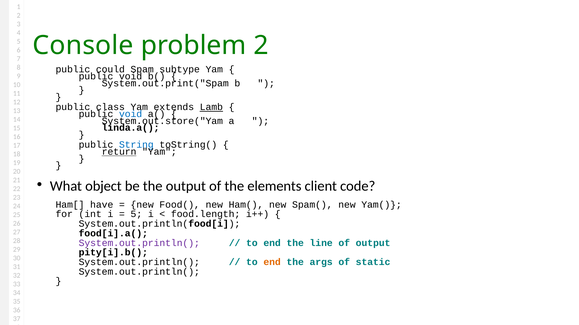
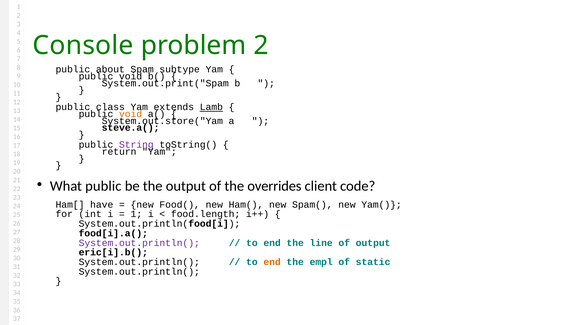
could: could -> about
void at (131, 114) colour: blue -> orange
linda.a(: linda.a( -> steve.a(
String colour: blue -> purple
return underline: present -> none
What object: object -> public
elements: elements -> overrides
5 at (136, 215): 5 -> 1
pity[i].b(: pity[i].b( -> eric[i].b(
args: args -> empl
